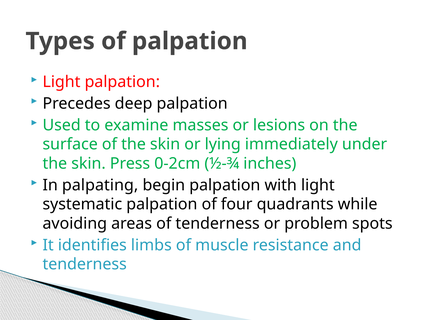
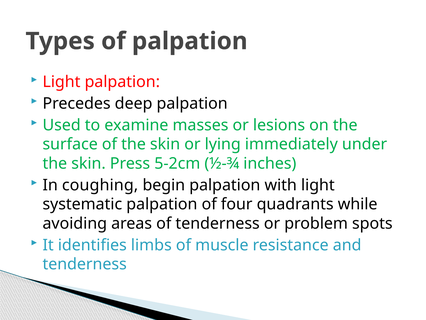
0-2cm: 0-2cm -> 5-2cm
palpating: palpating -> coughing
